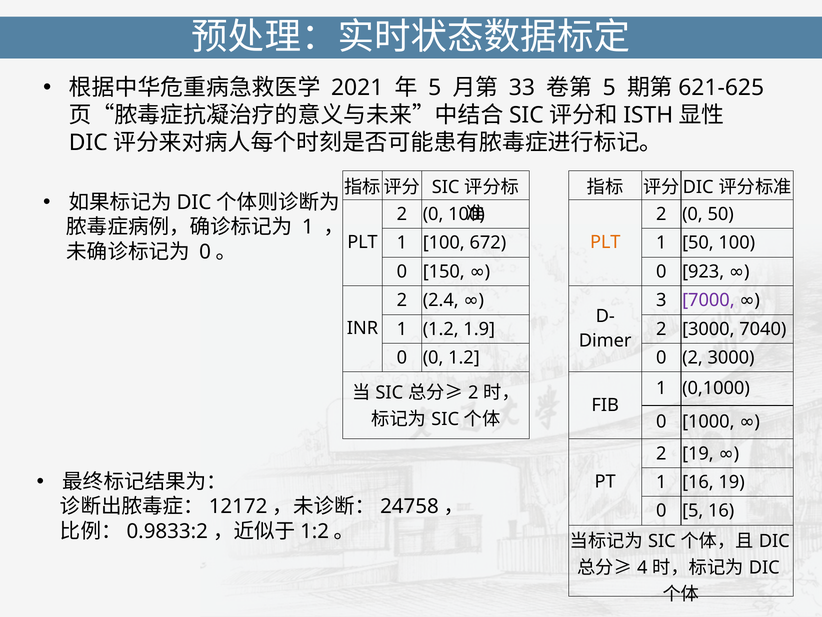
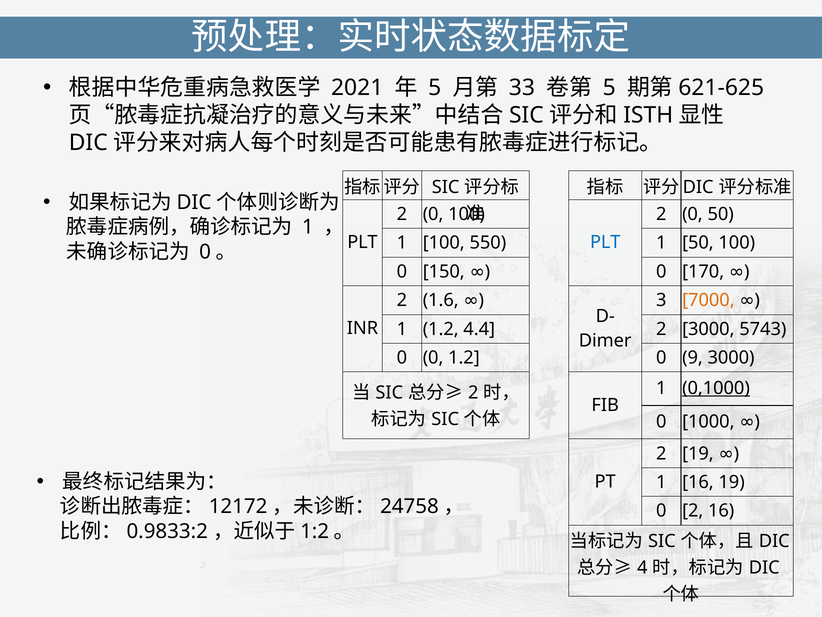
PLT at (605, 242) colour: orange -> blue
672: 672 -> 550
923: 923 -> 170
2.4: 2.4 -> 1.6
7000 colour: purple -> orange
1.9: 1.9 -> 4.4
7040: 7040 -> 5743
0 2: 2 -> 9
0,1000 underline: none -> present
0 5: 5 -> 2
